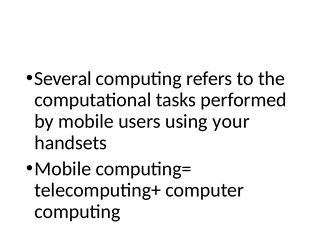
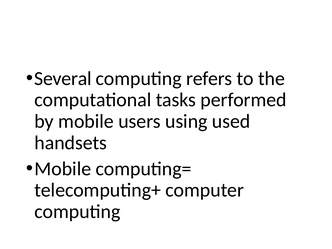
your: your -> used
